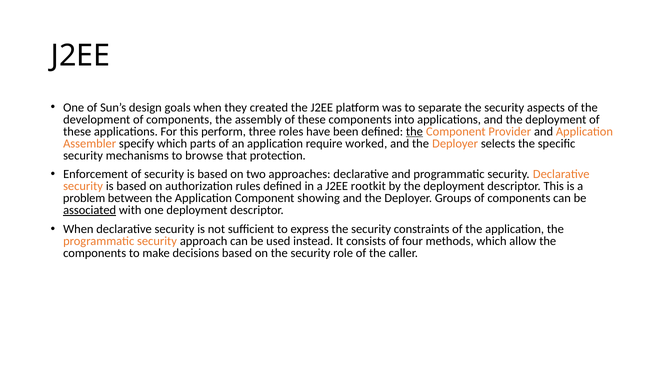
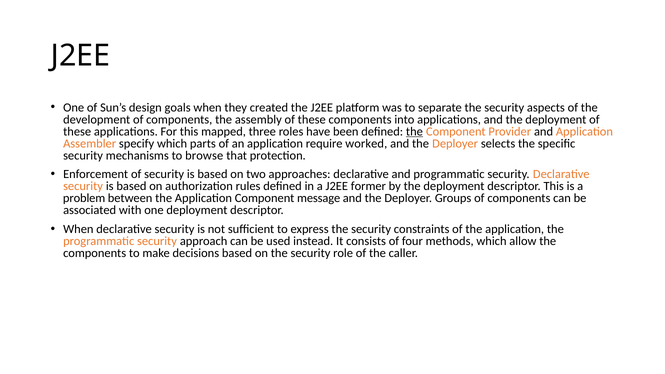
perform: perform -> mapped
rootkit: rootkit -> former
showing: showing -> message
associated underline: present -> none
